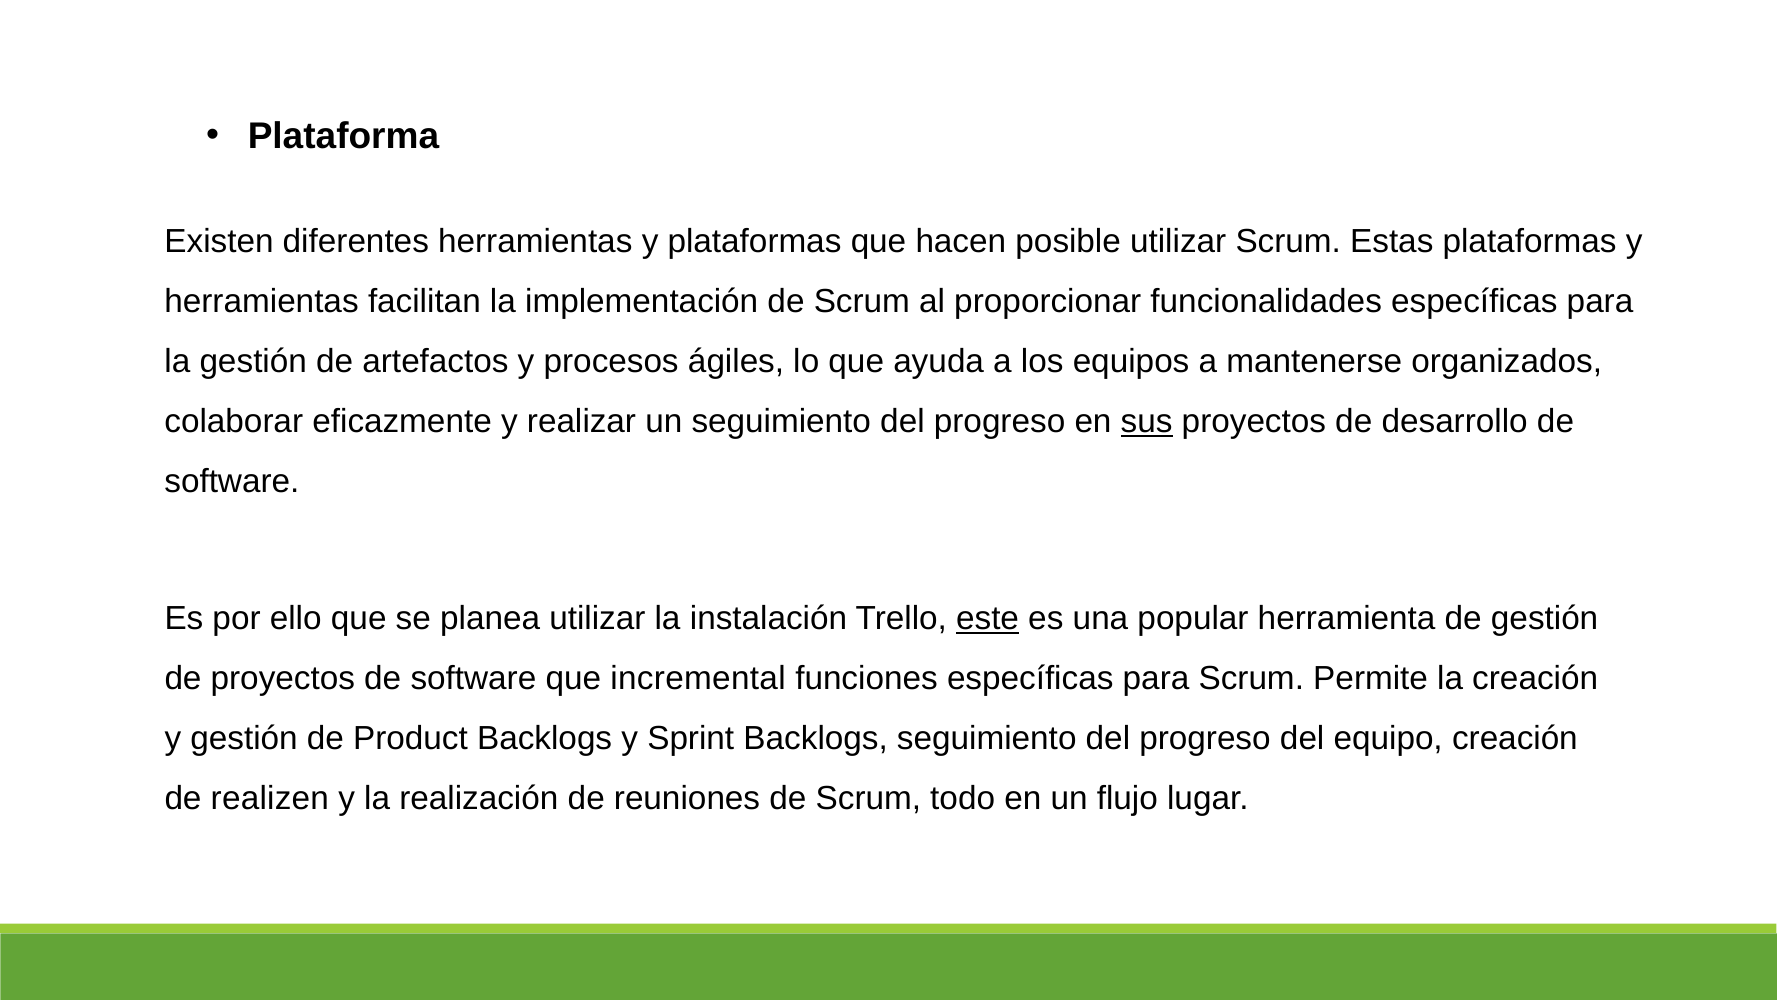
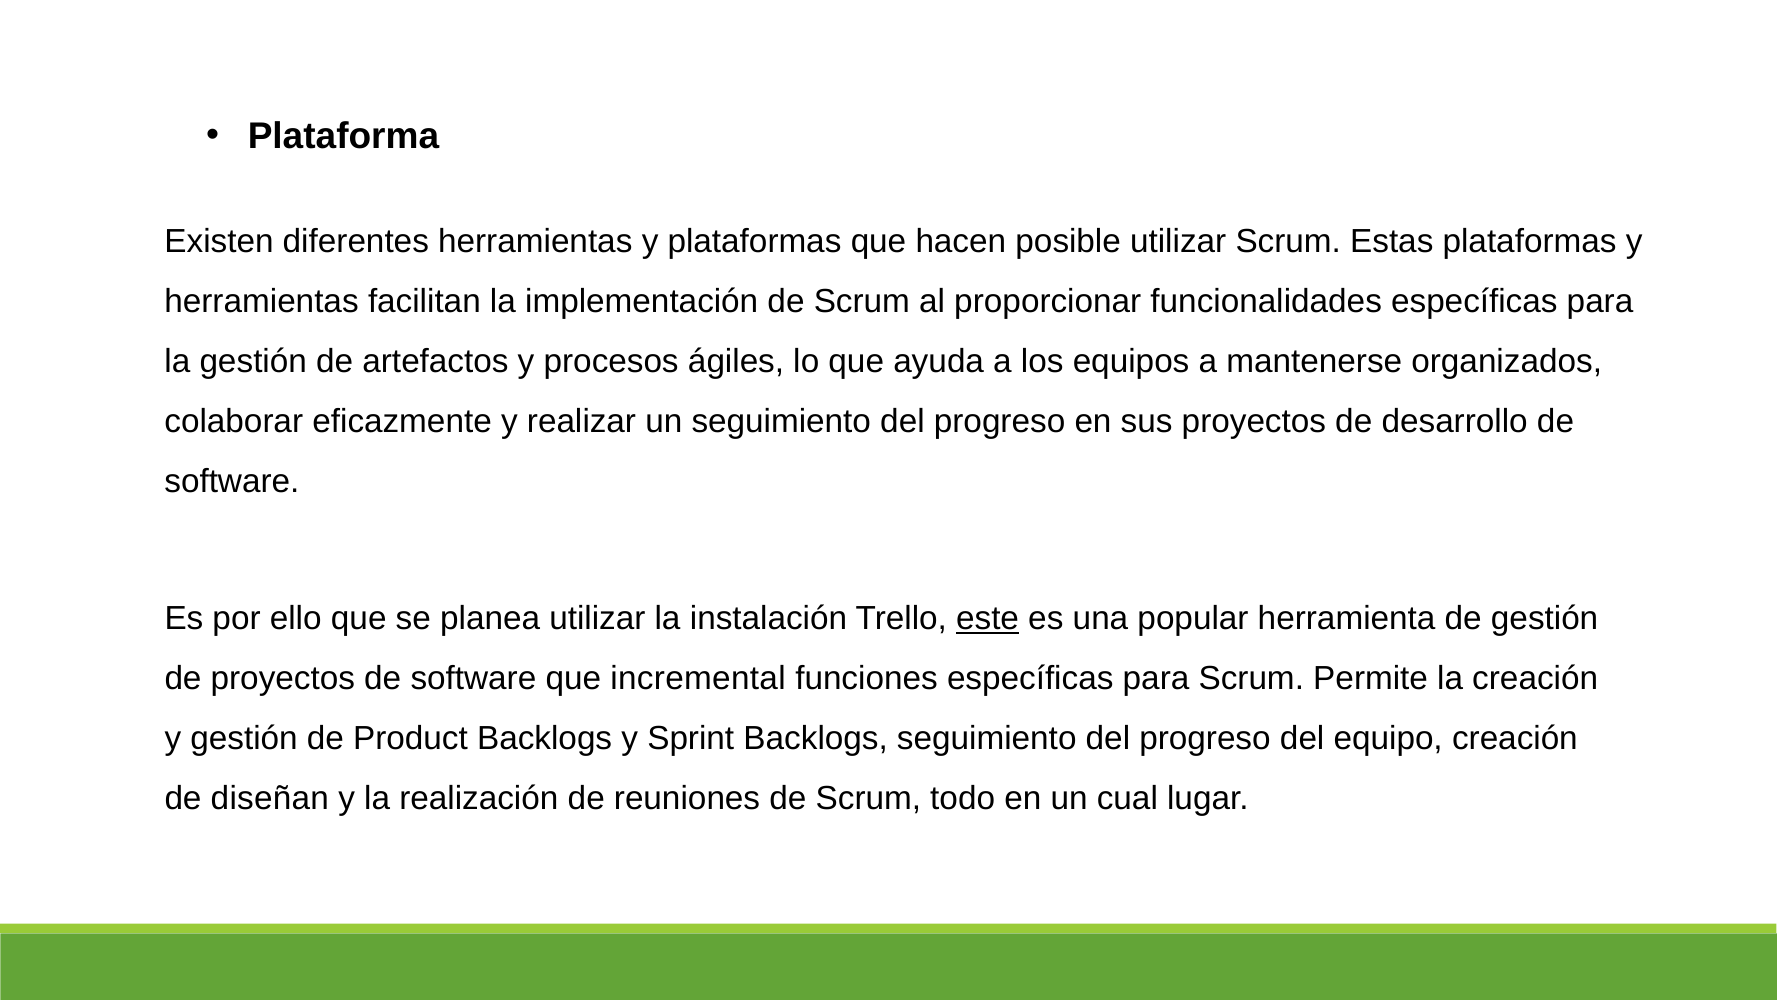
sus underline: present -> none
realizen: realizen -> diseñan
flujo: flujo -> cual
